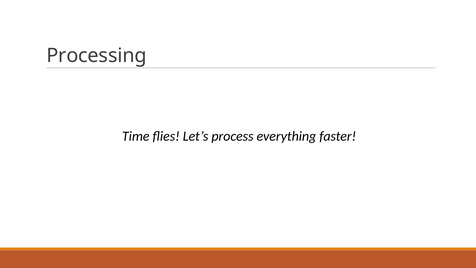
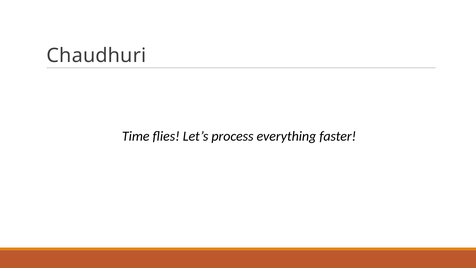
Processing: Processing -> Chaudhuri
